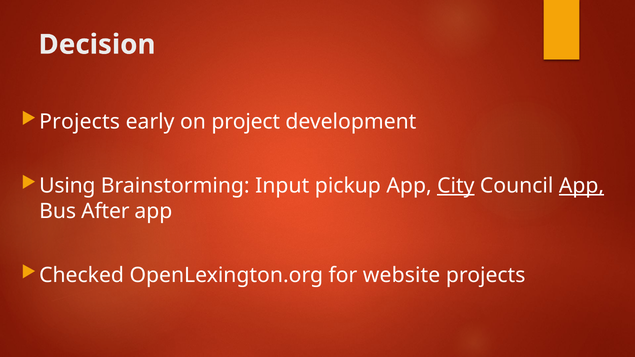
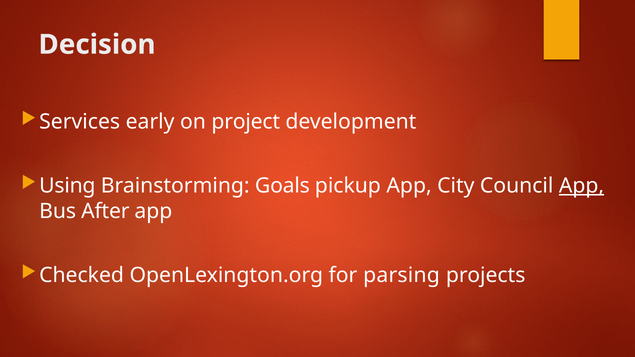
Projects at (80, 122): Projects -> Services
Input: Input -> Goals
City underline: present -> none
website: website -> parsing
